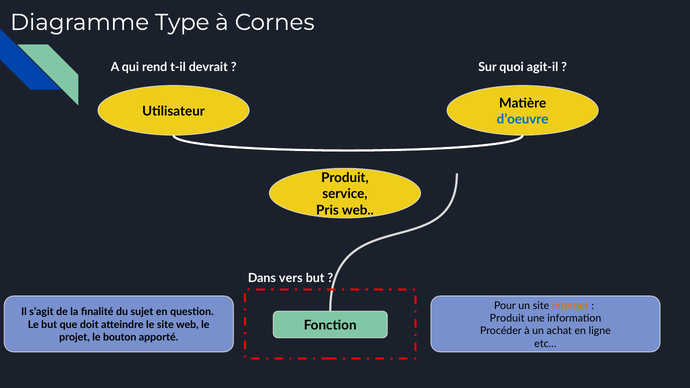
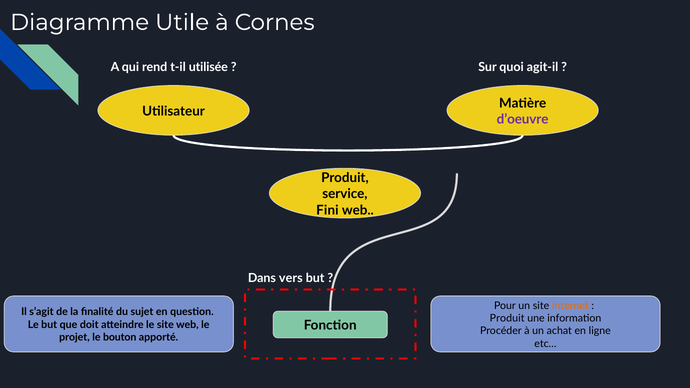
Type: Type -> Utile
devrait: devrait -> utilisée
d’oeuvre colour: blue -> purple
Pris: Pris -> Fini
